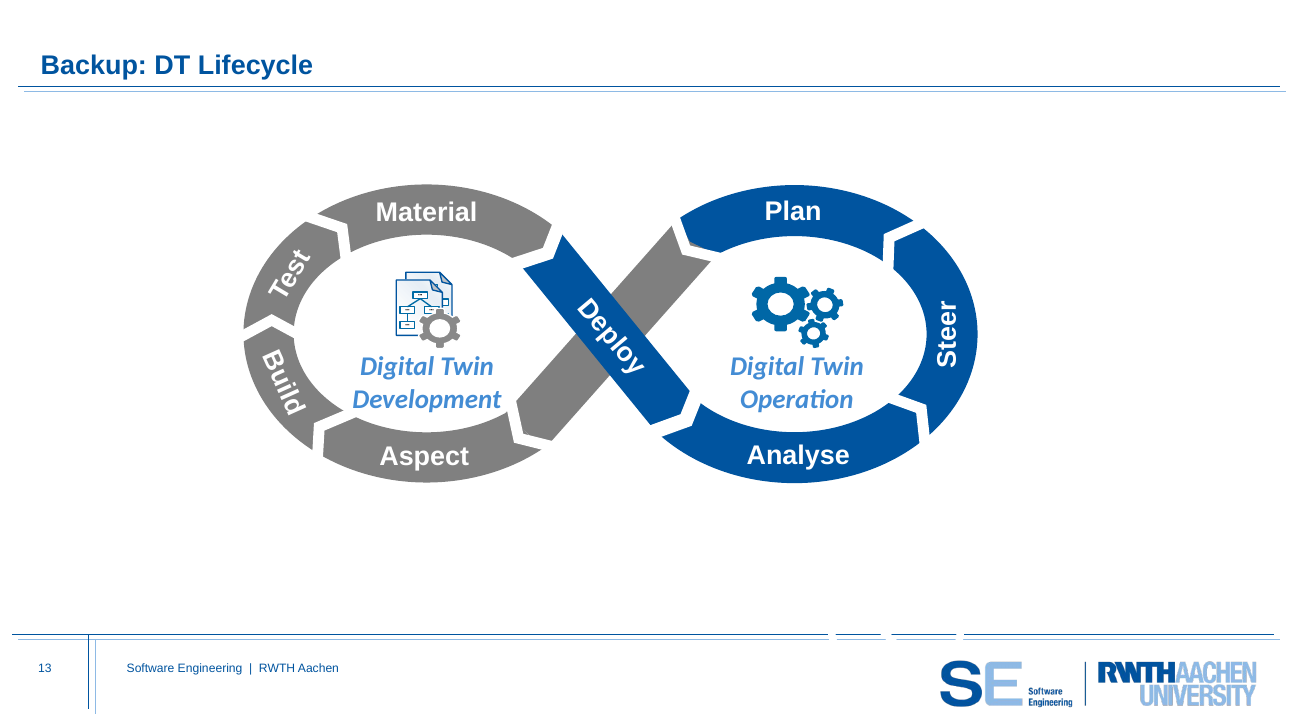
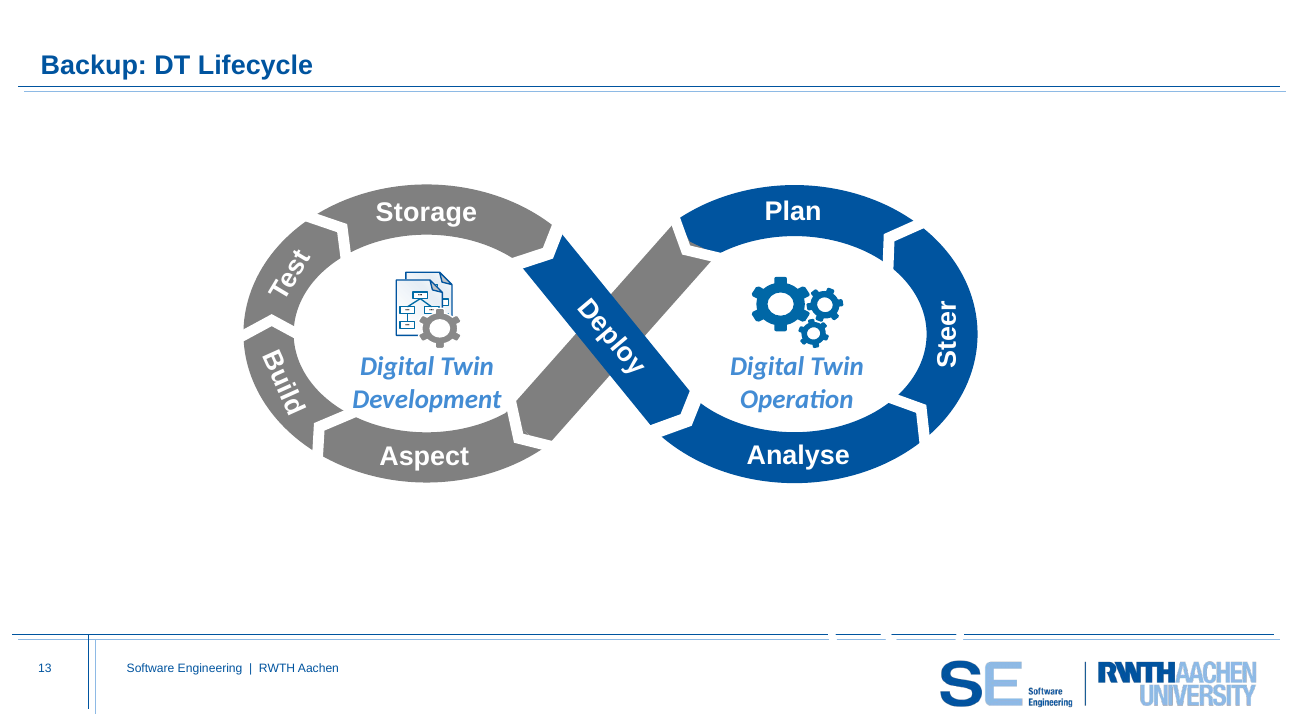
Material: Material -> Storage
